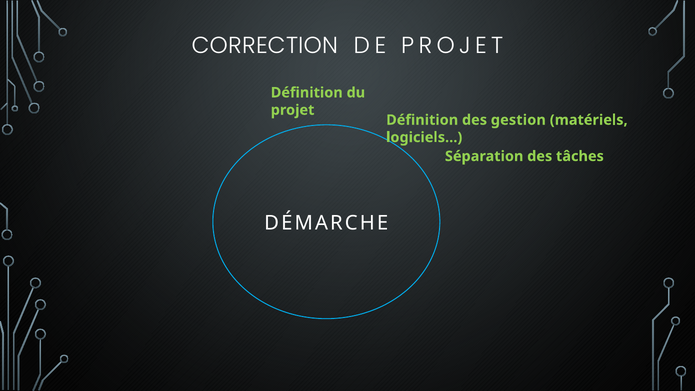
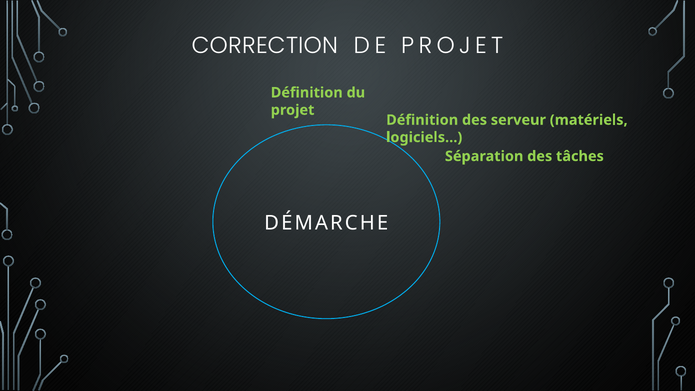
gestion: gestion -> serveur
